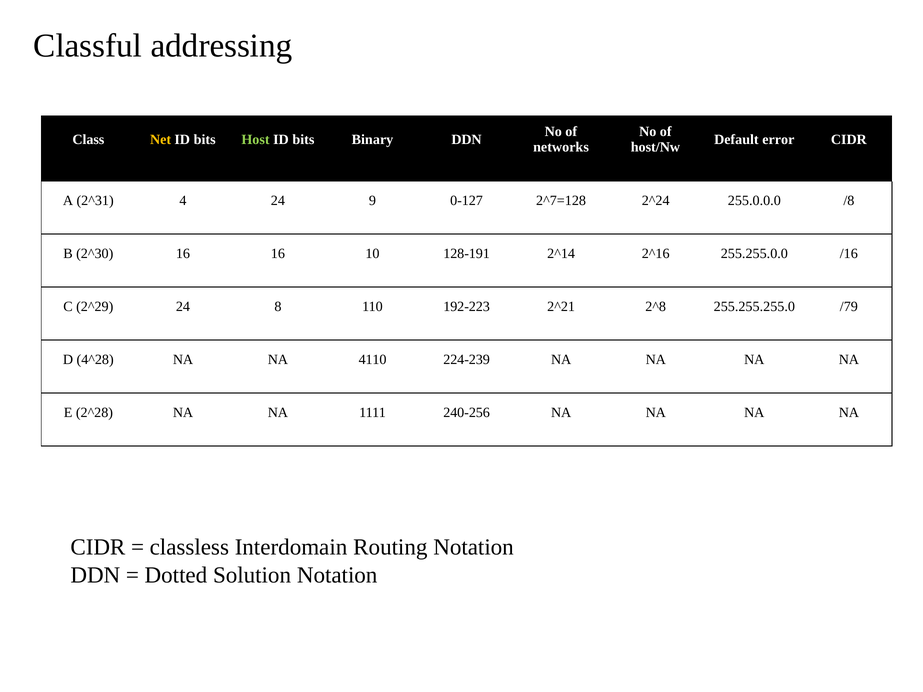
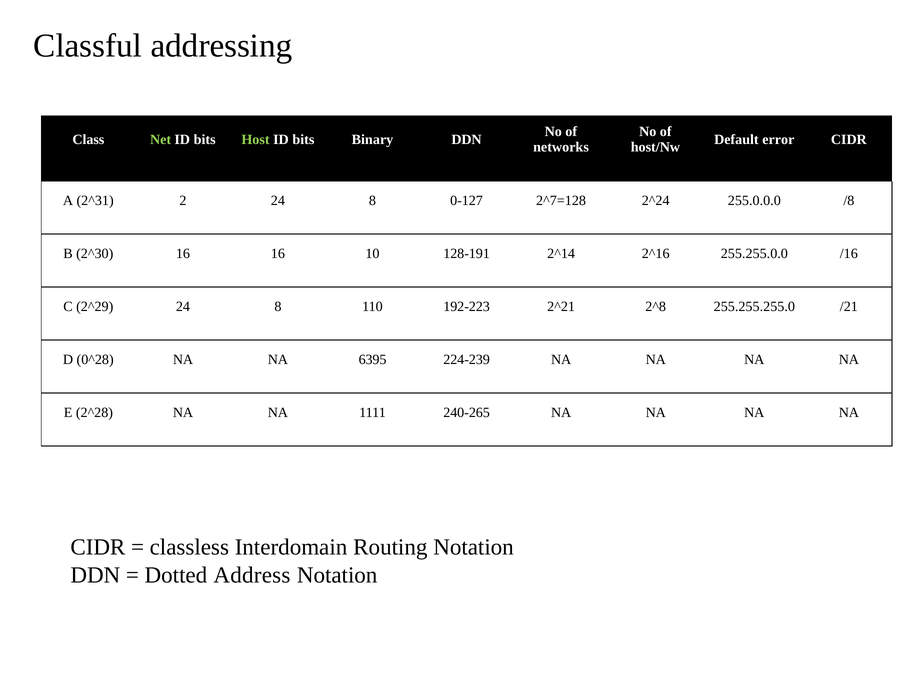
Net colour: yellow -> light green
4: 4 -> 2
9 at (372, 201): 9 -> 8
/79: /79 -> /21
4^28: 4^28 -> 0^28
4110: 4110 -> 6395
240-256: 240-256 -> 240-265
Solution: Solution -> Address
